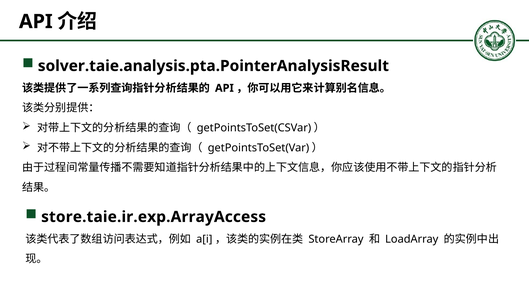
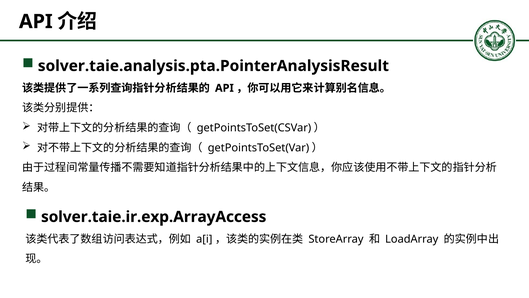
store.taie.ir.exp.ArrayAccess: store.taie.ir.exp.ArrayAccess -> solver.taie.ir.exp.ArrayAccess
